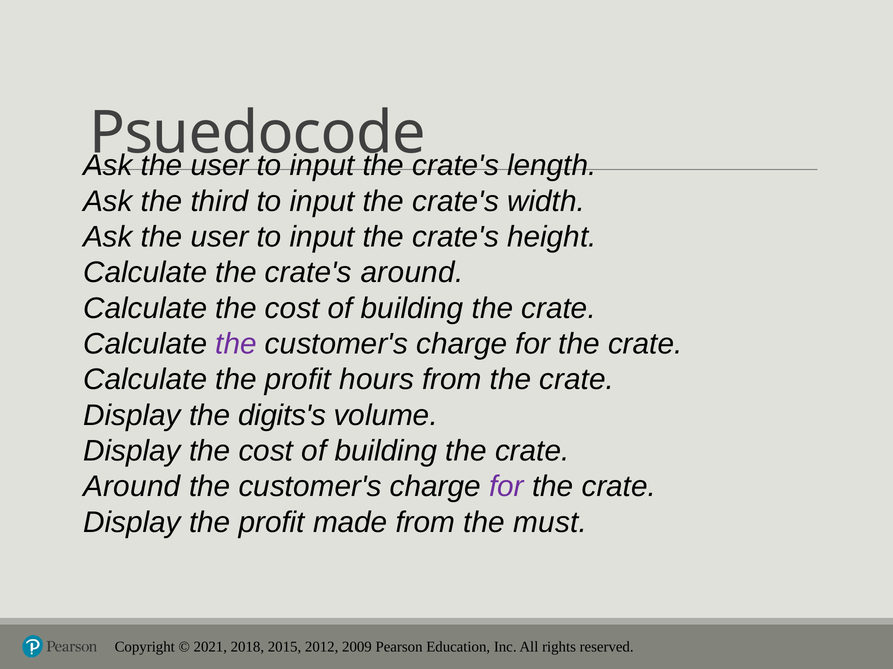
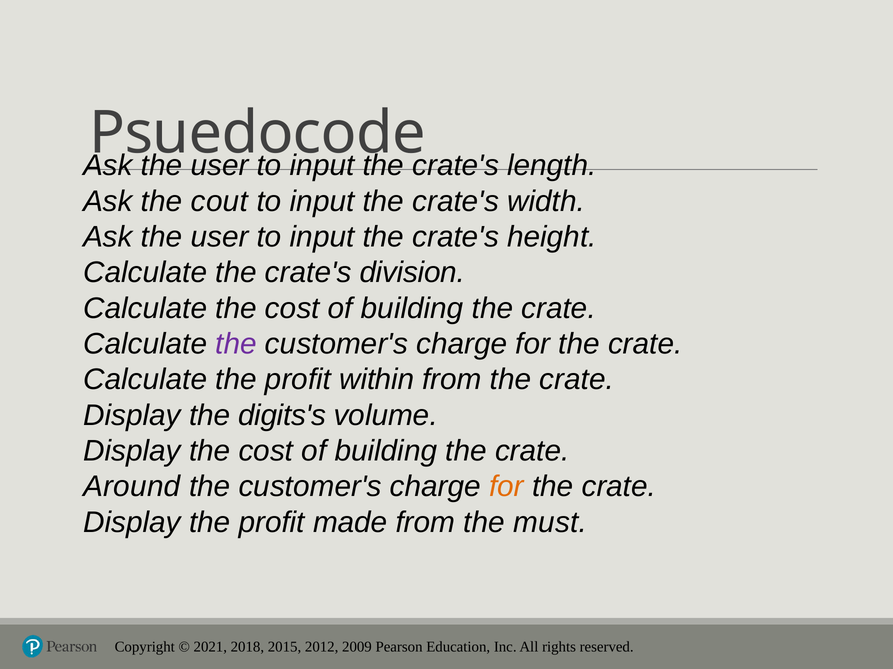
third: third -> cout
crate's around: around -> division
hours: hours -> within
for at (506, 487) colour: purple -> orange
